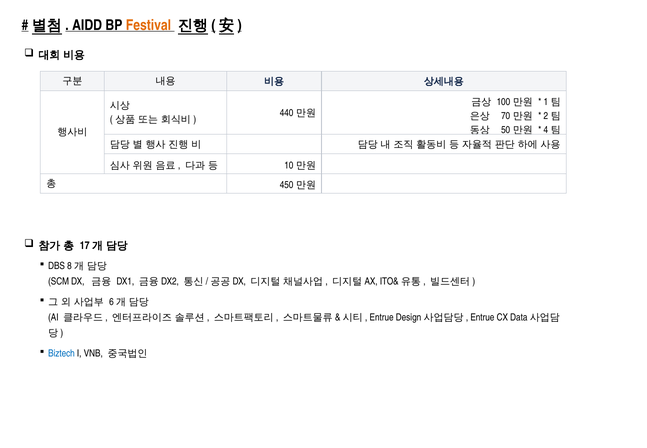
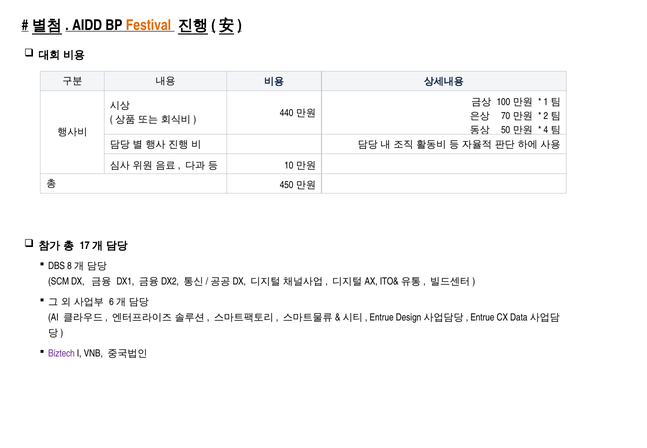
Biztech colour: blue -> purple
